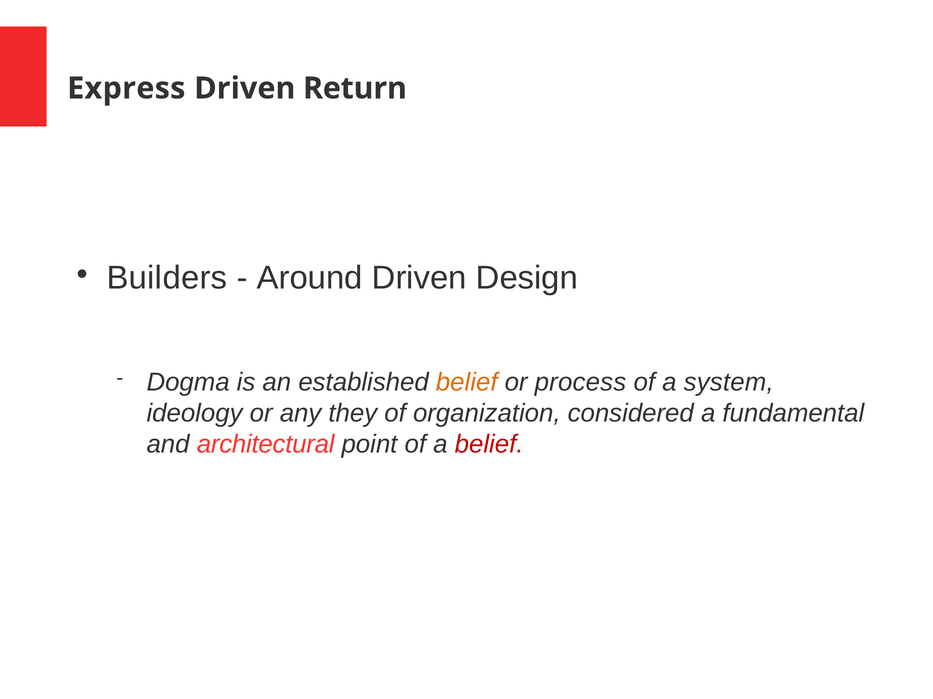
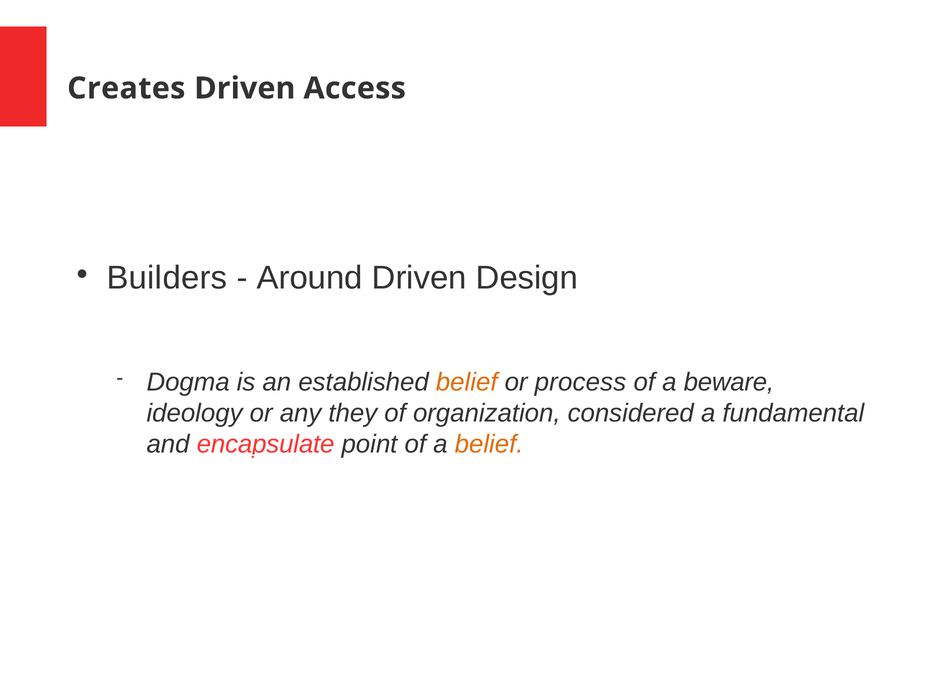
Express: Express -> Creates
Return: Return -> Access
system: system -> beware
architectural: architectural -> encapsulate
belief at (489, 444) colour: red -> orange
